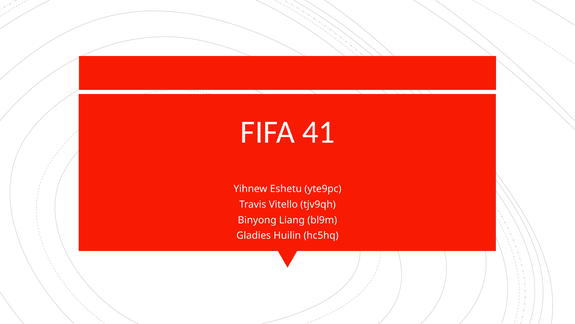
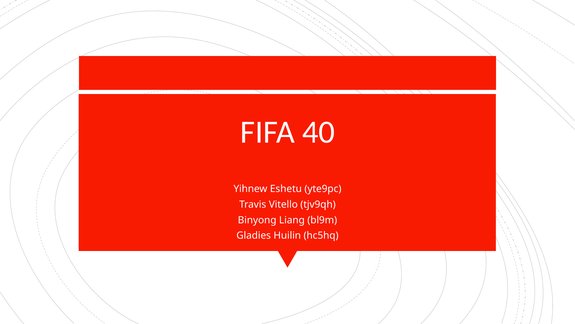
41: 41 -> 40
